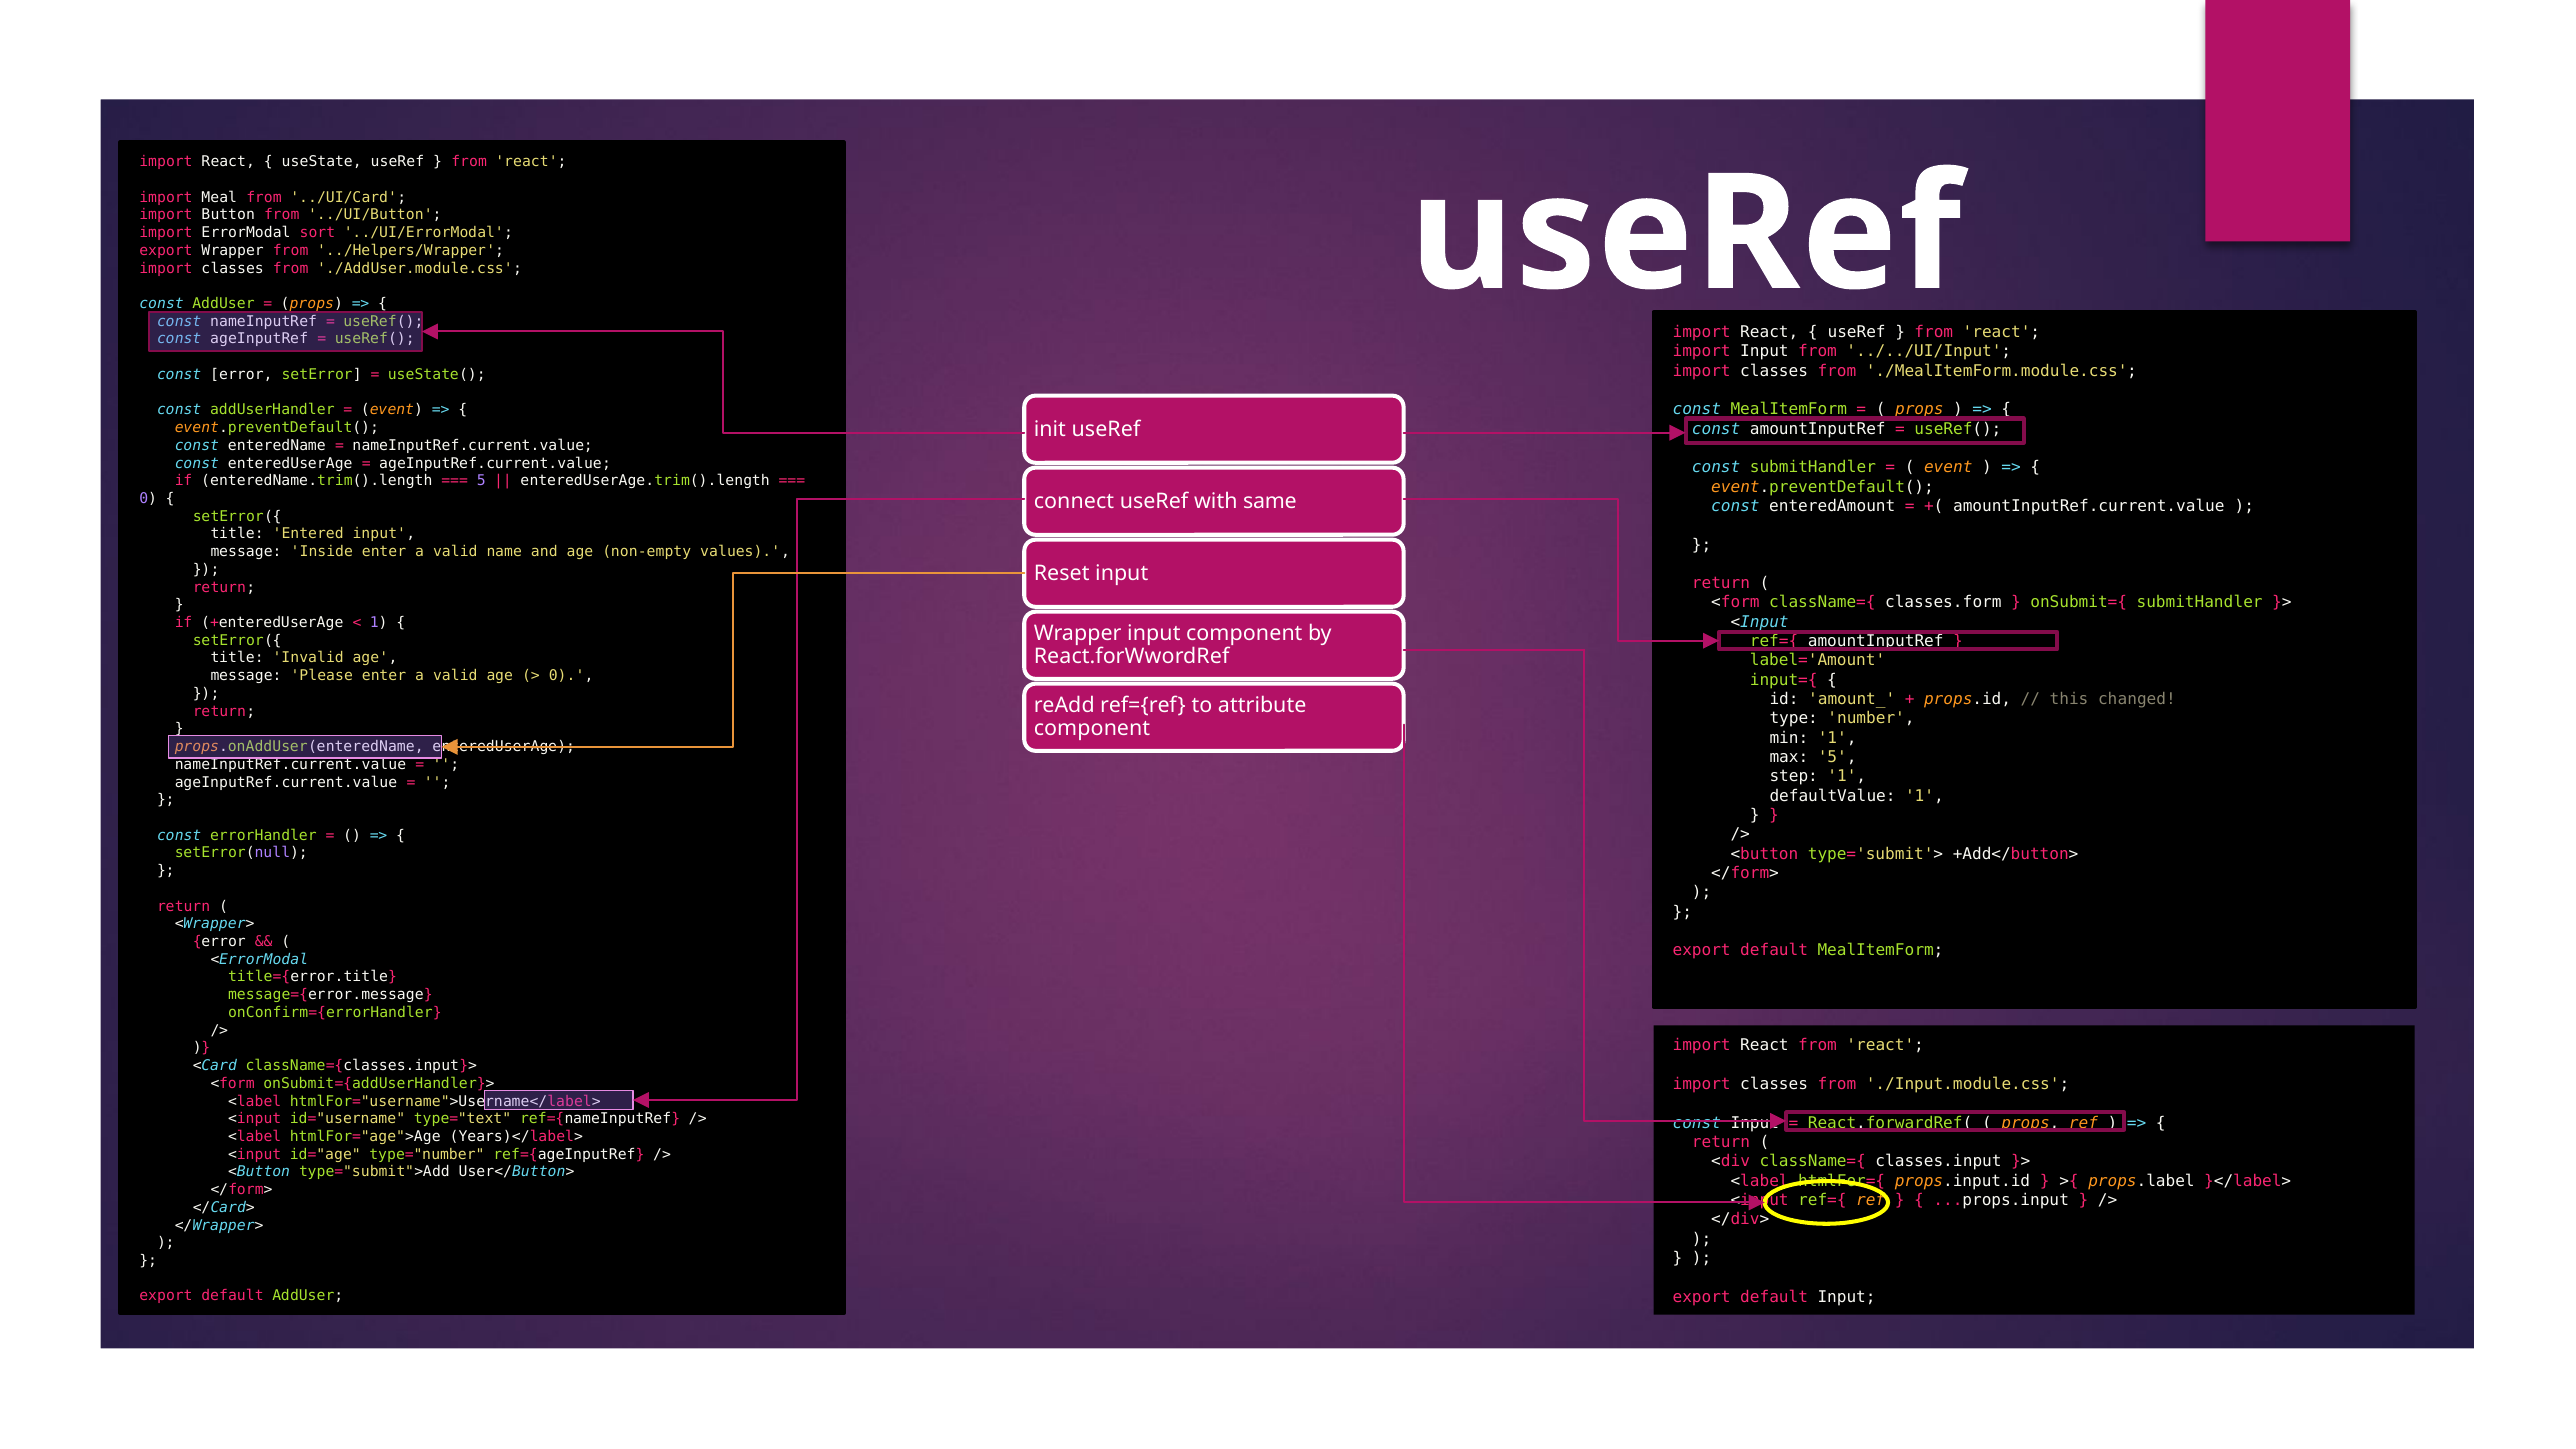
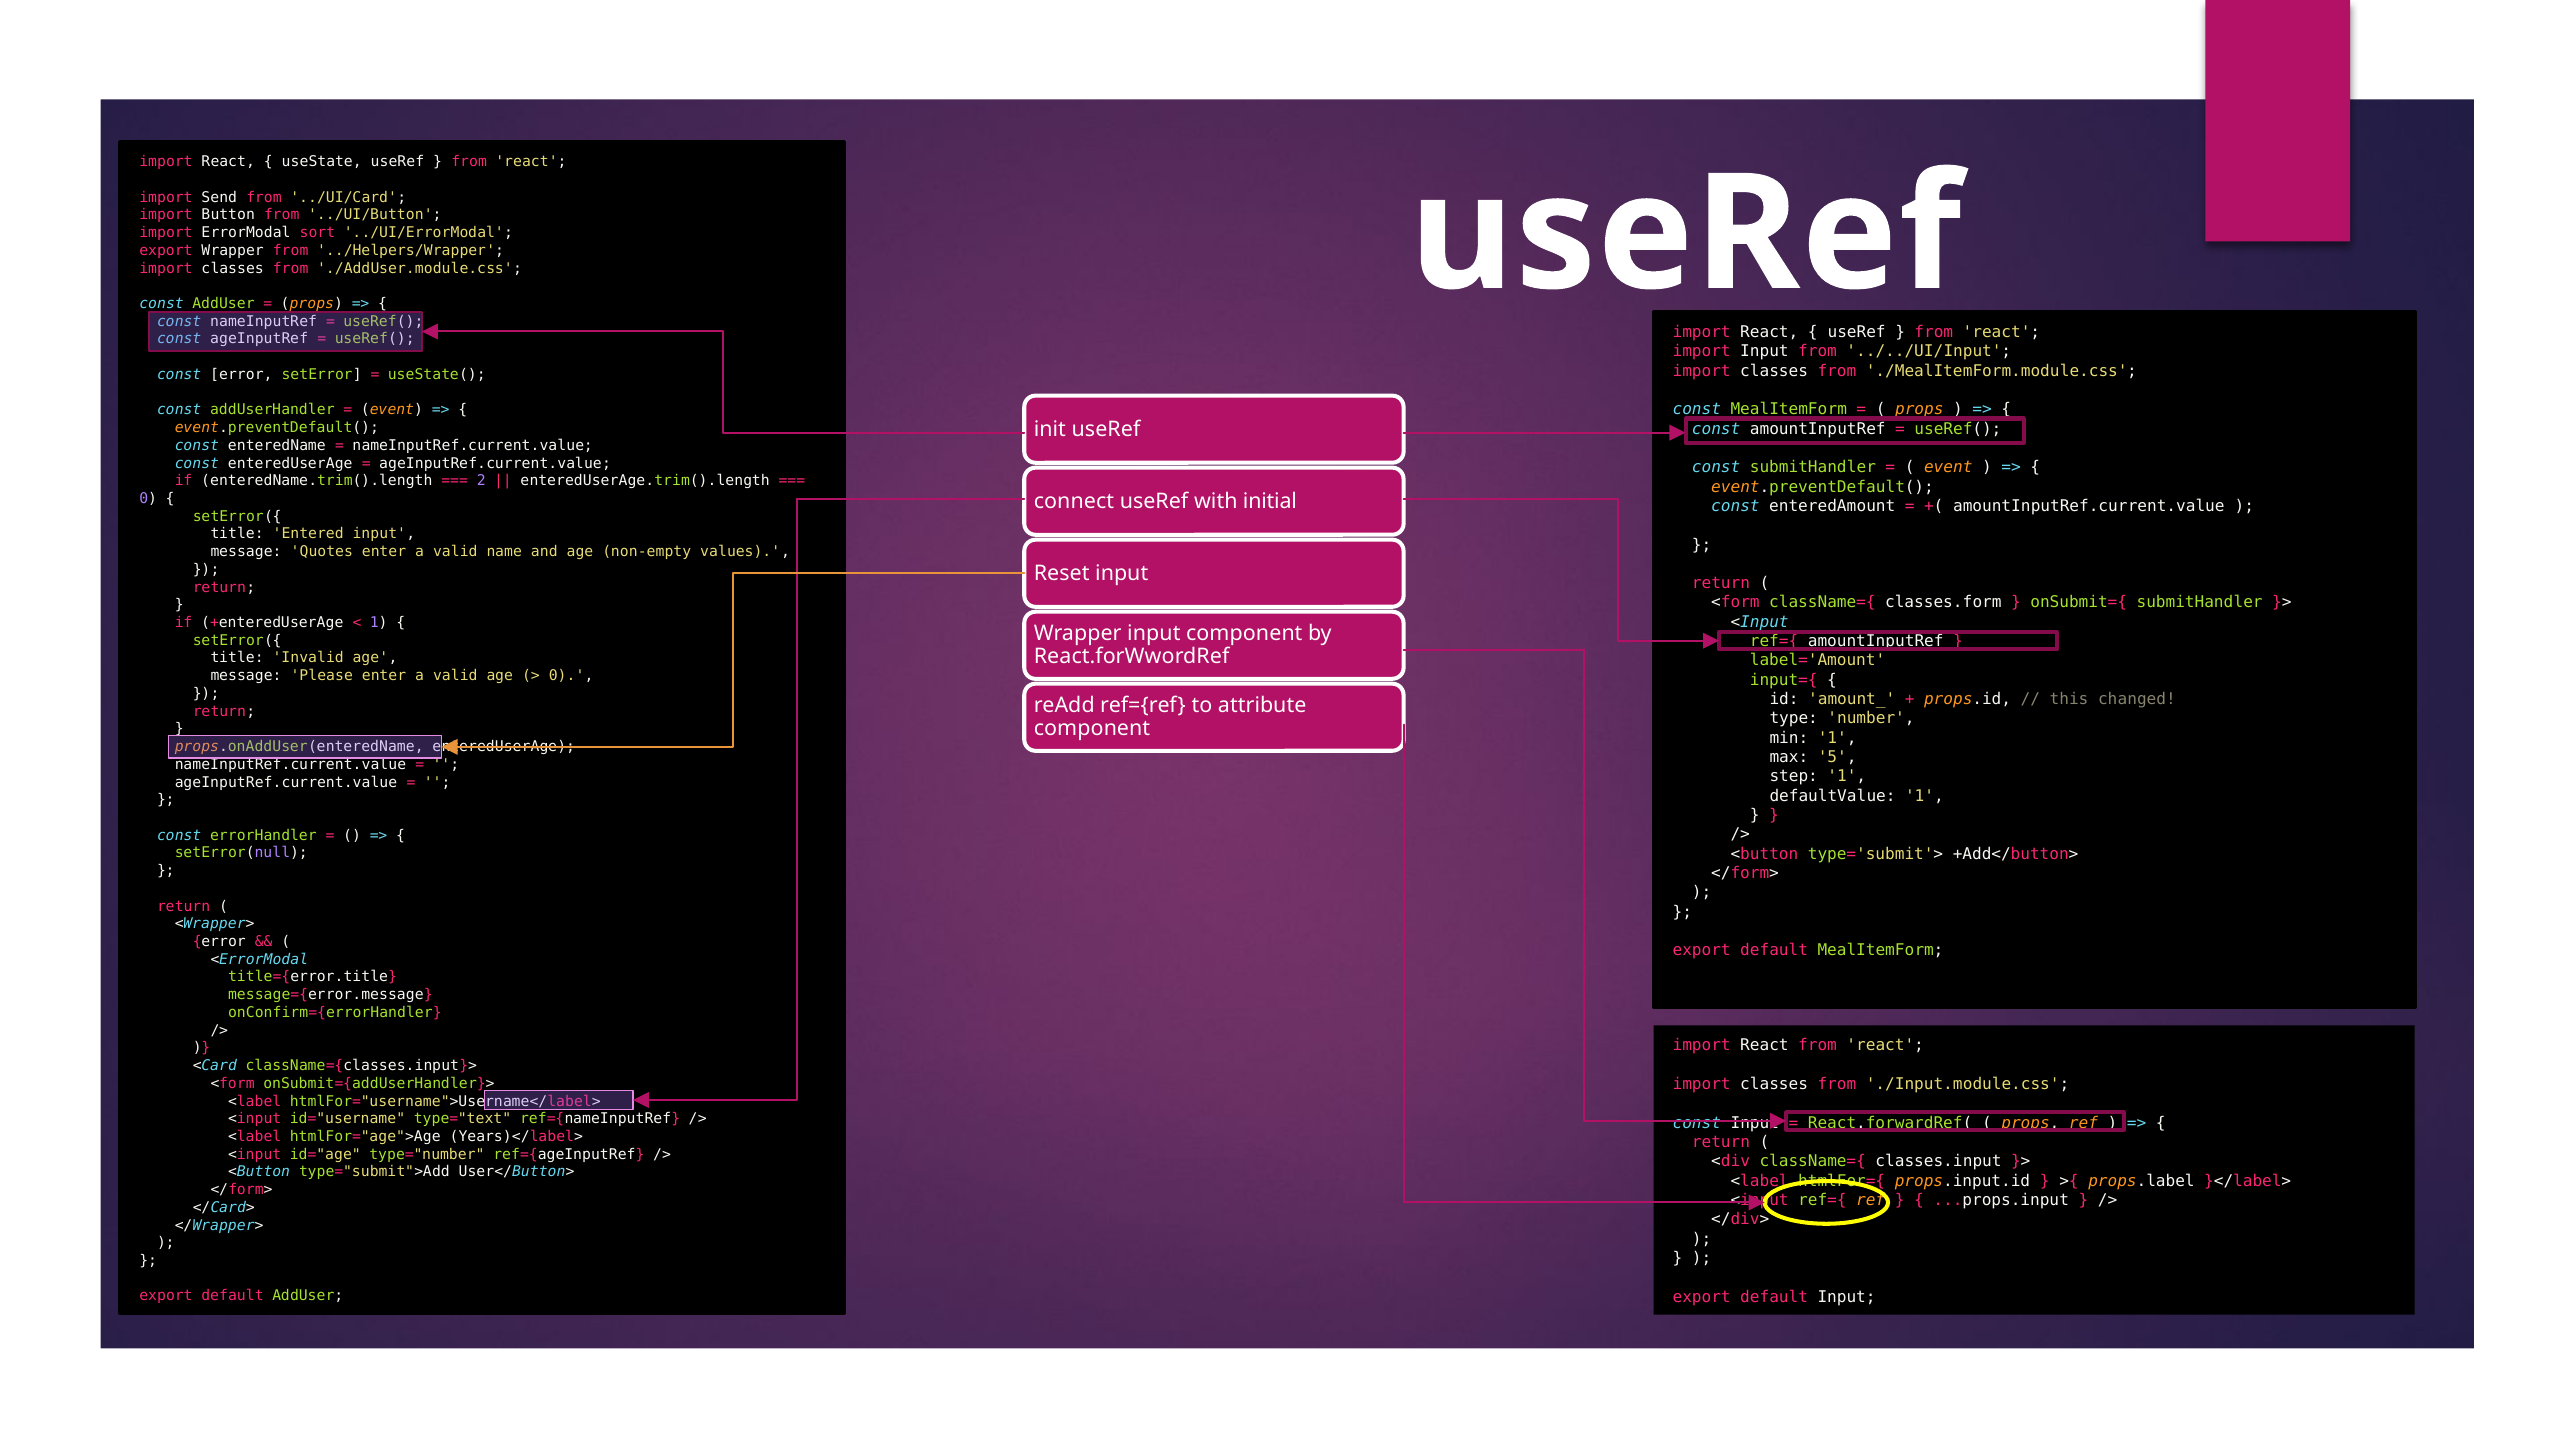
Meal: Meal -> Send
5 at (481, 481): 5 -> 2
same: same -> initial
Inside: Inside -> Quotes
